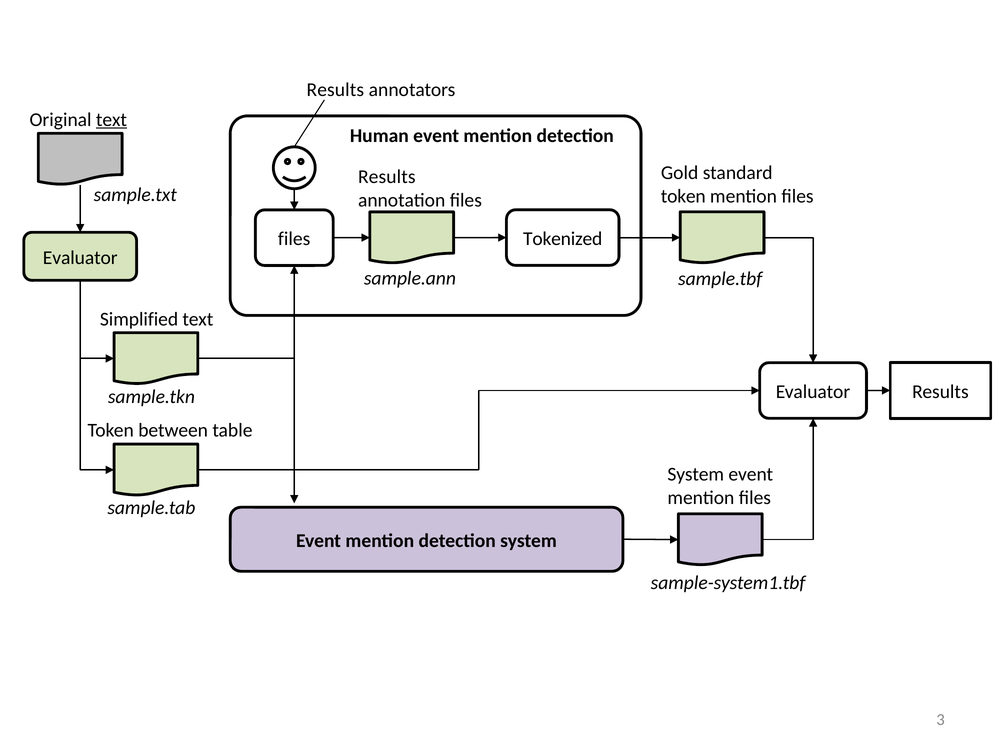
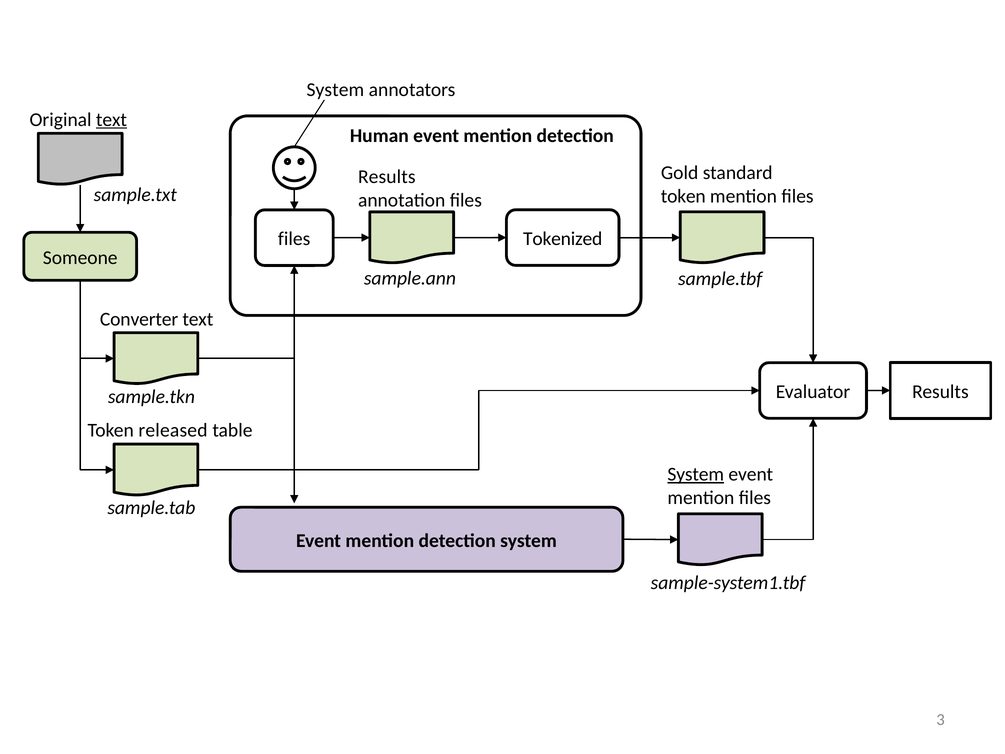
Results at (335, 90): Results -> System
Evaluator at (80, 258): Evaluator -> Someone
Simplified: Simplified -> Converter
between: between -> released
System at (696, 474) underline: none -> present
